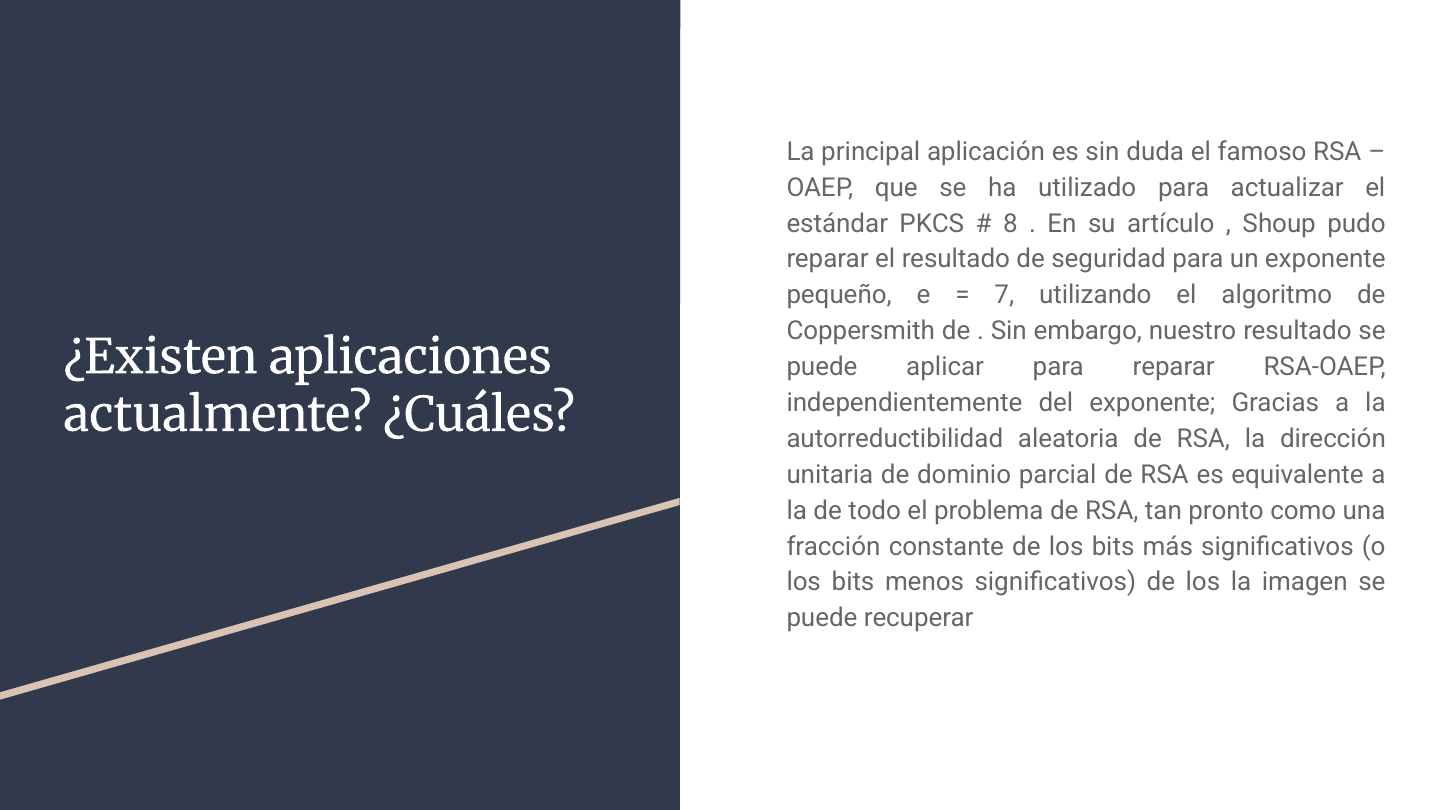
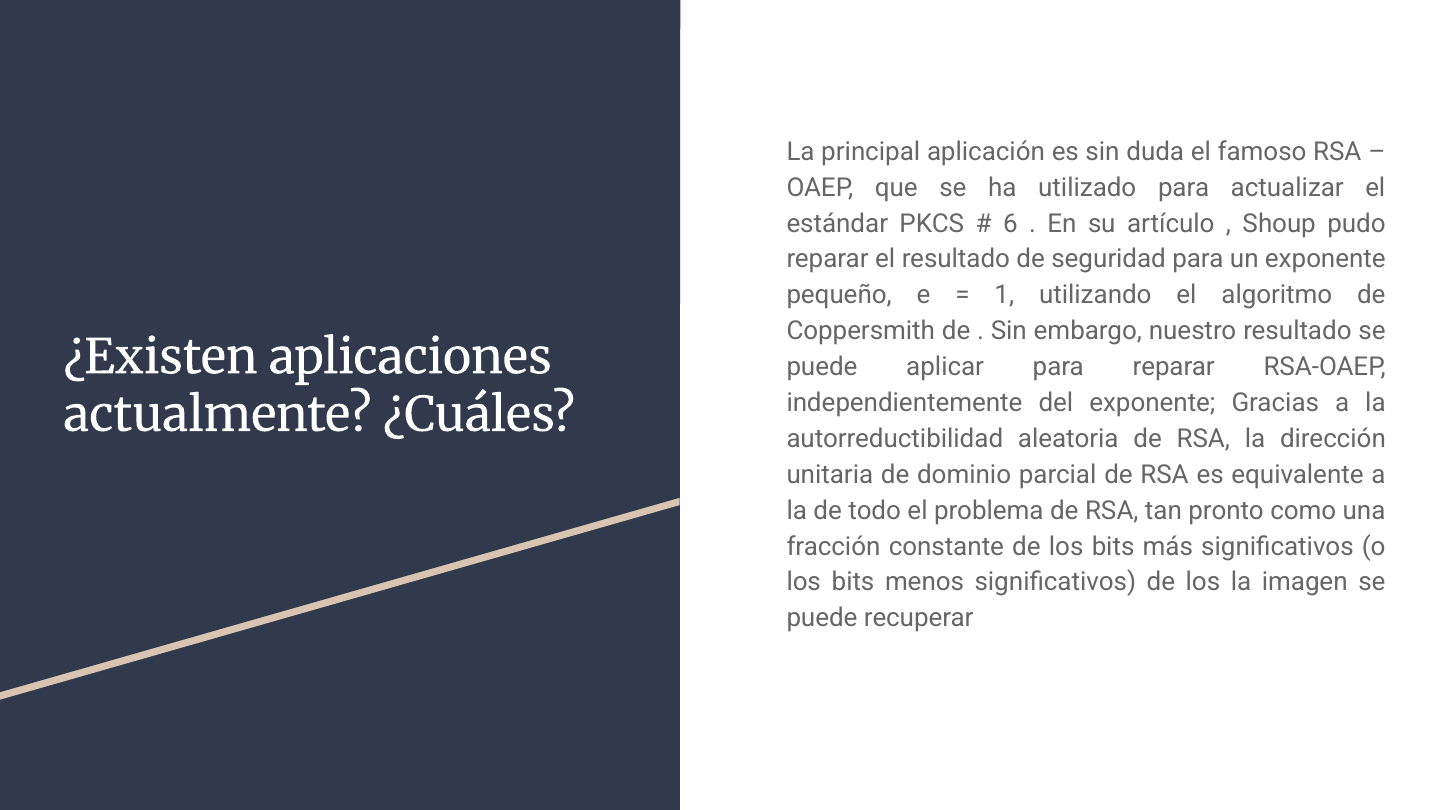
8: 8 -> 6
7: 7 -> 1
